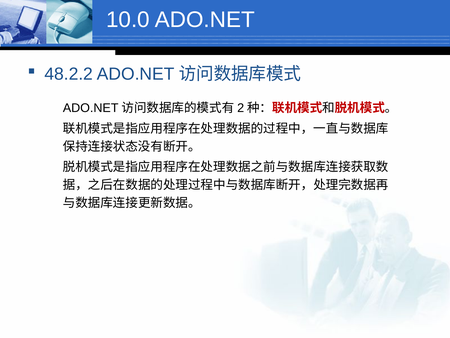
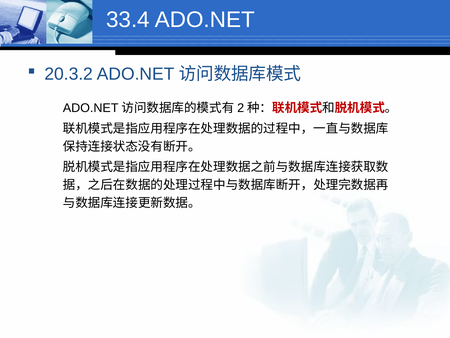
10.0: 10.0 -> 33.4
48.2.2: 48.2.2 -> 20.3.2
